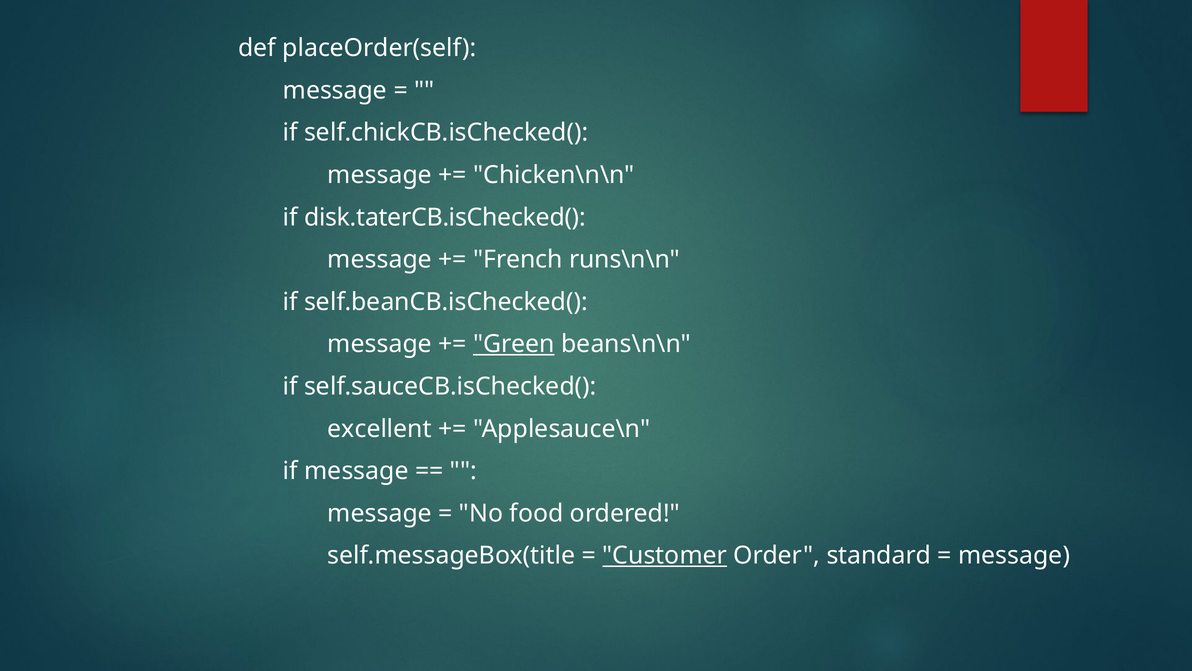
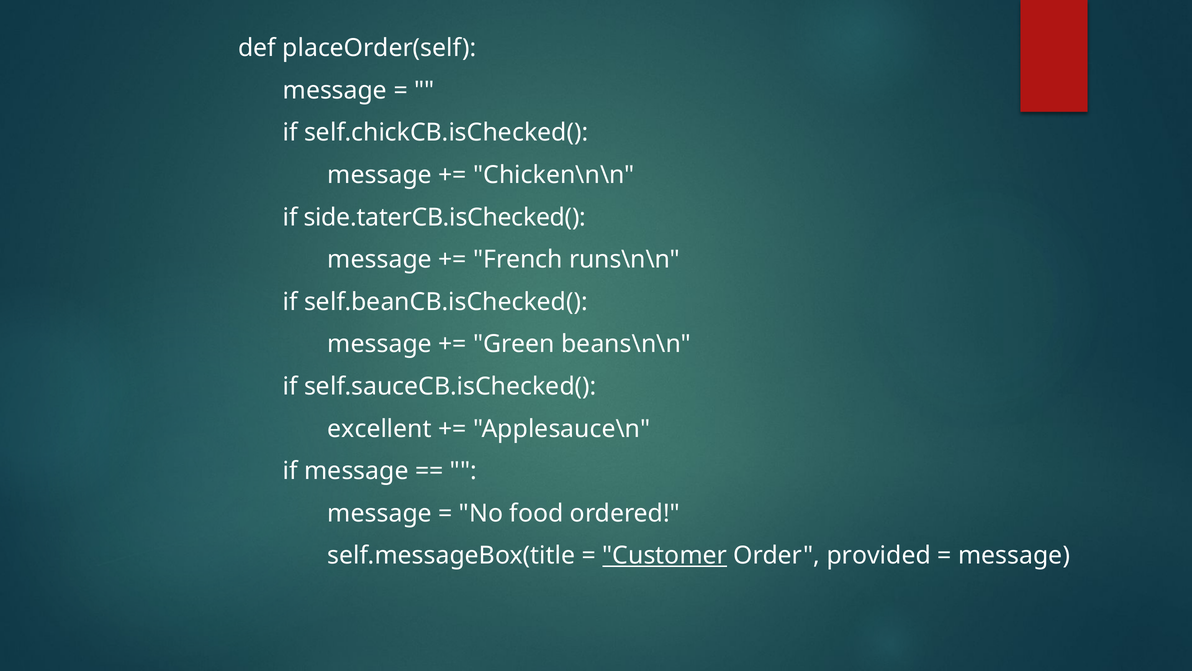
disk.taterCB.isChecked(: disk.taterCB.isChecked( -> side.taterCB.isChecked(
Green underline: present -> none
standard: standard -> provided
